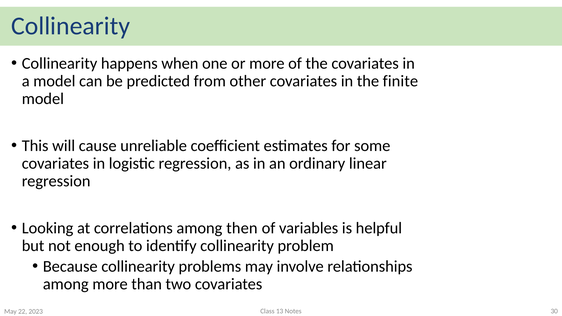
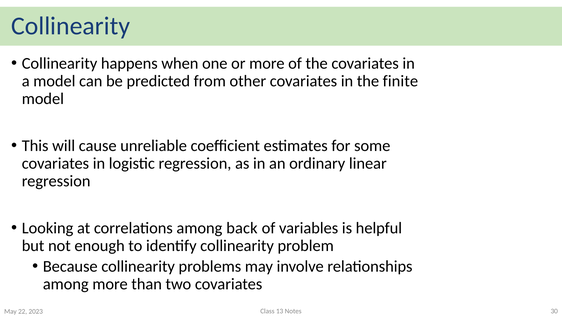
then: then -> back
